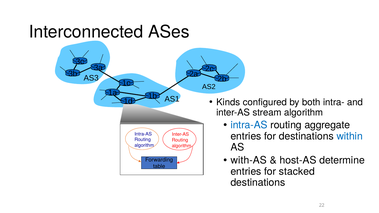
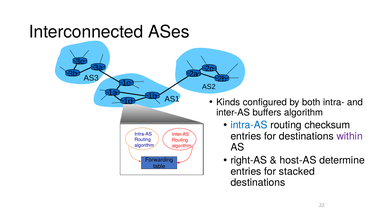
stream: stream -> buffers
aggregate: aggregate -> checksum
within colour: blue -> purple
with-AS: with-AS -> right-AS
